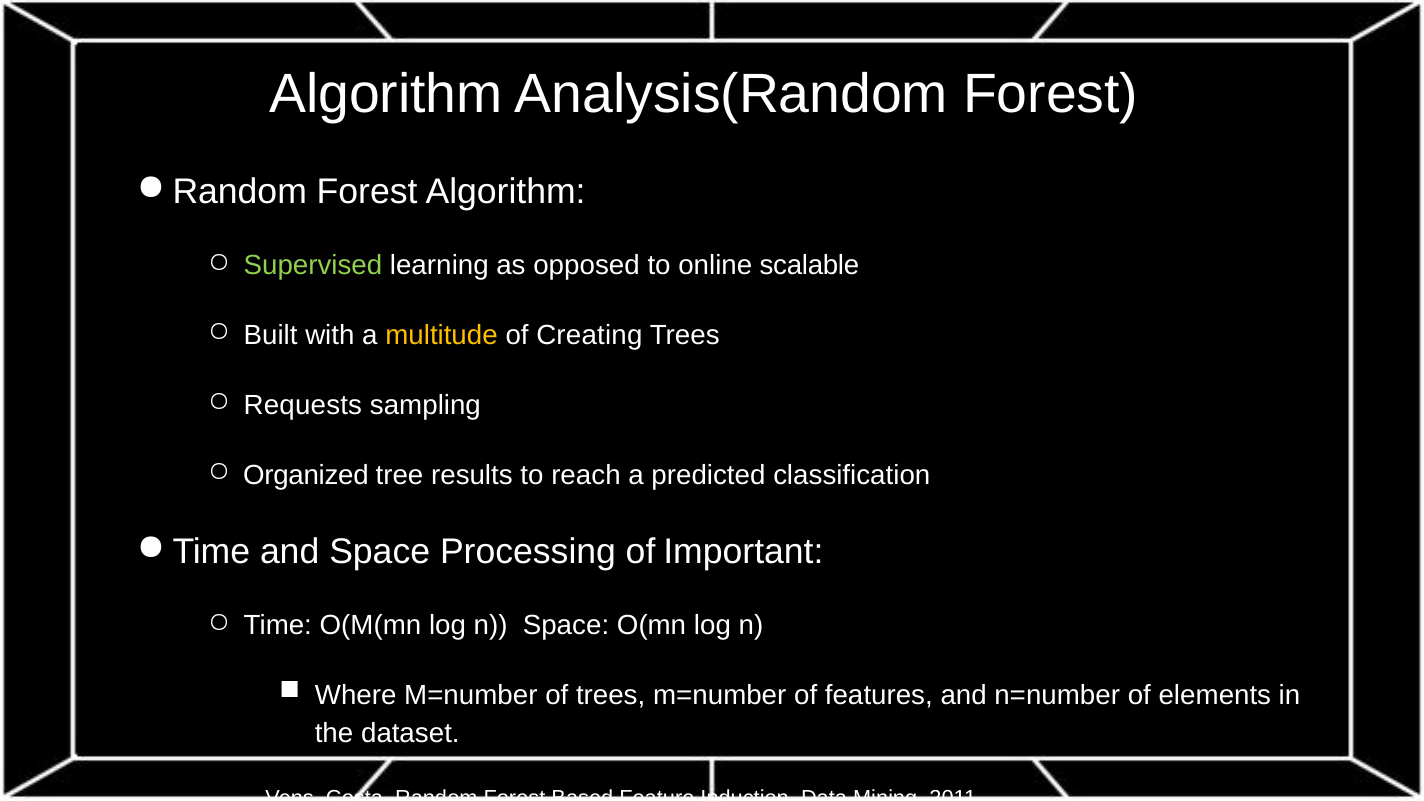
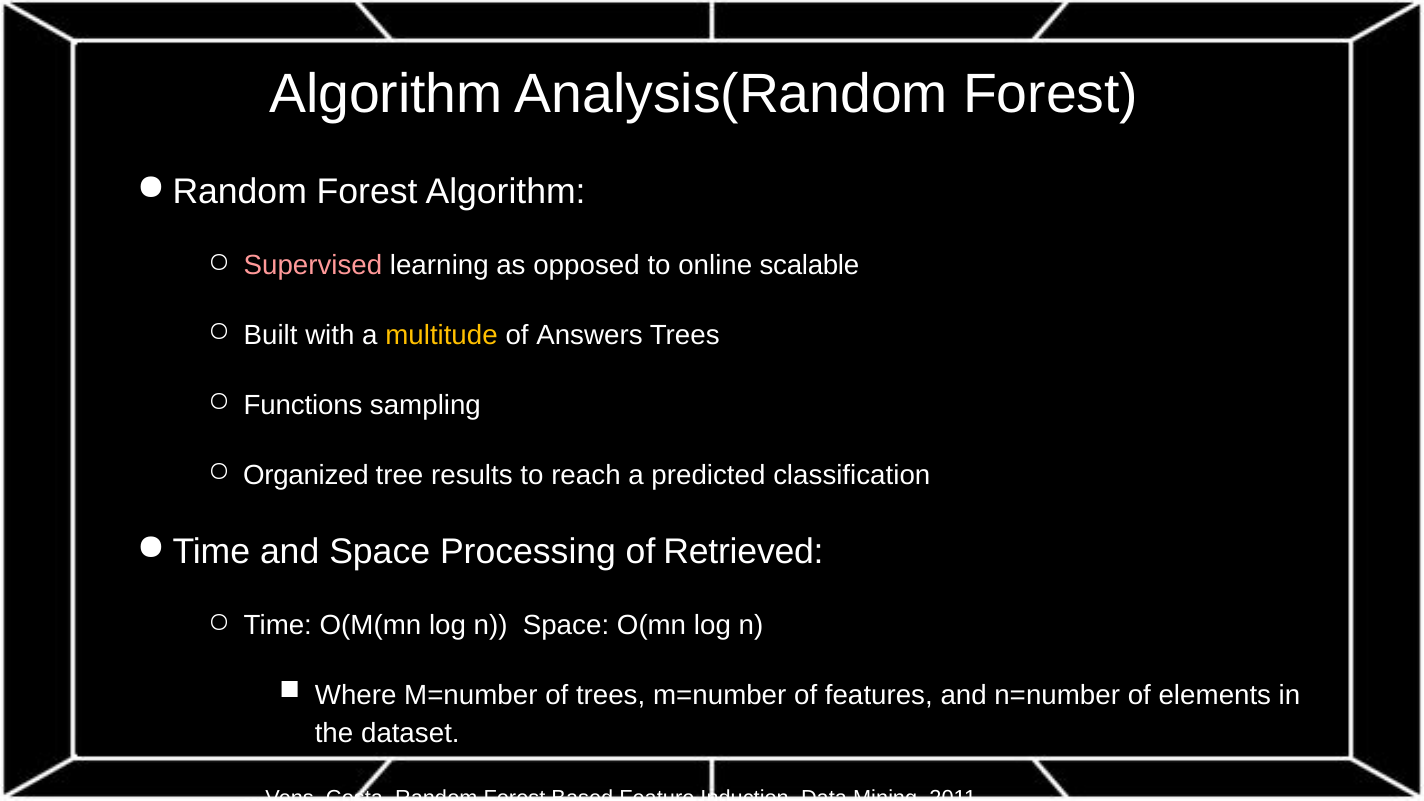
Supervised colour: light green -> pink
Creating: Creating -> Answers
Requests: Requests -> Functions
Important: Important -> Retrieved
